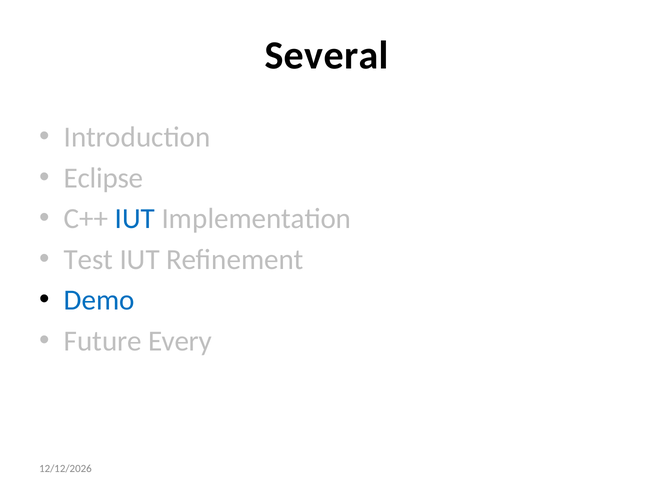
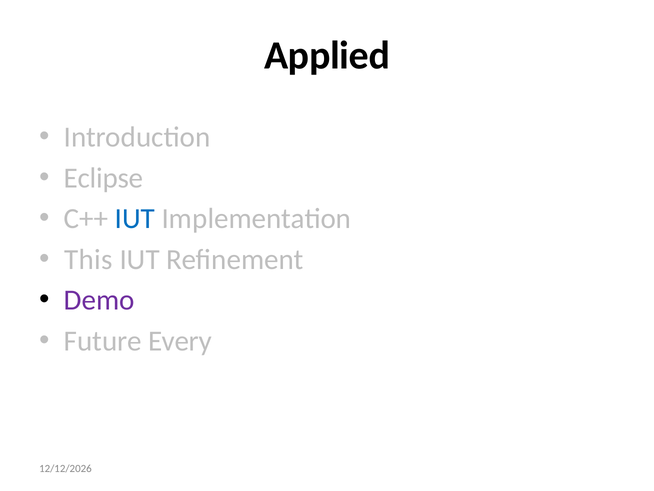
Several: Several -> Applied
Test: Test -> This
Demo colour: blue -> purple
